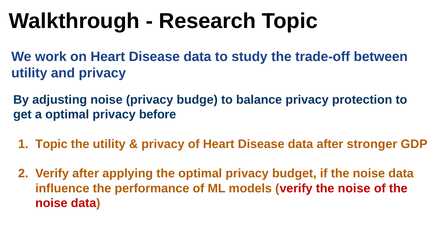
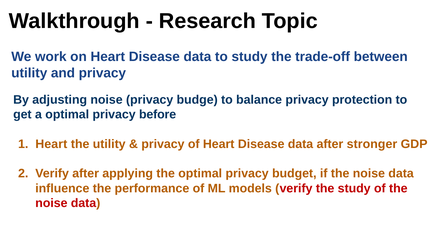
Topic at (51, 144): Topic -> Heart
verify the noise: noise -> study
